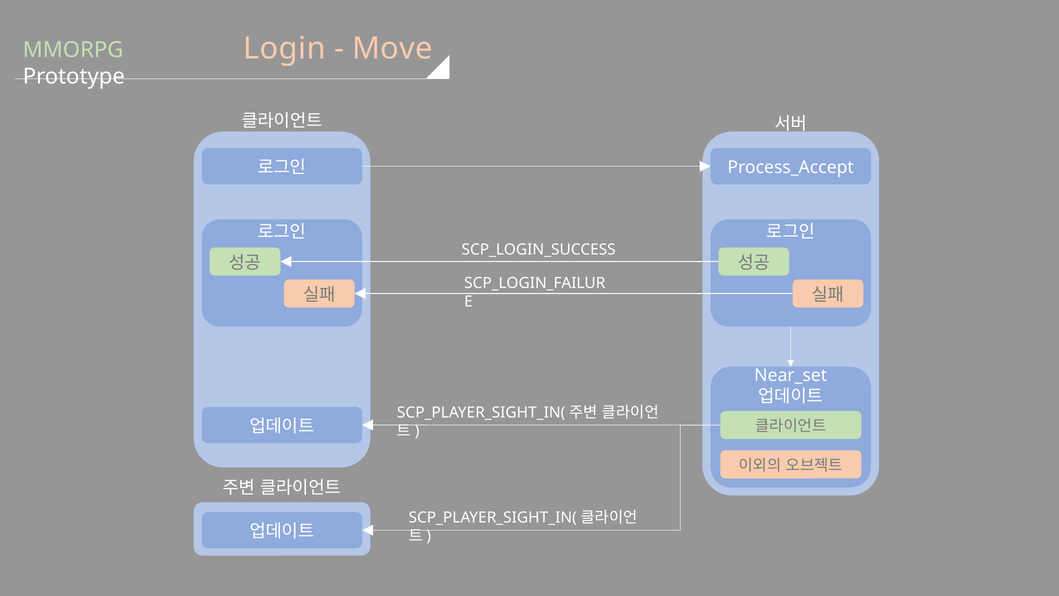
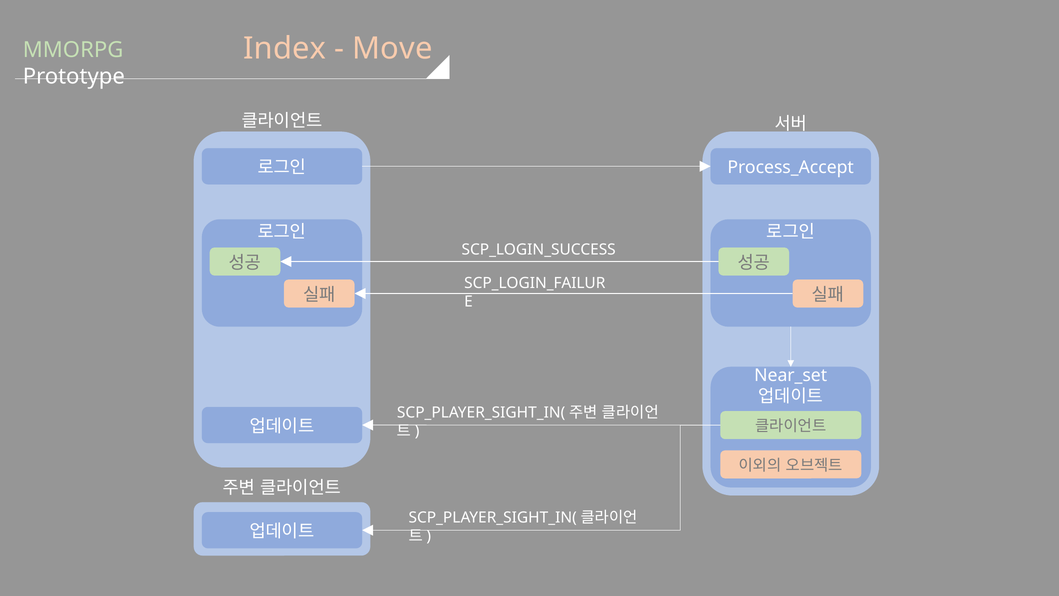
Login: Login -> Index
